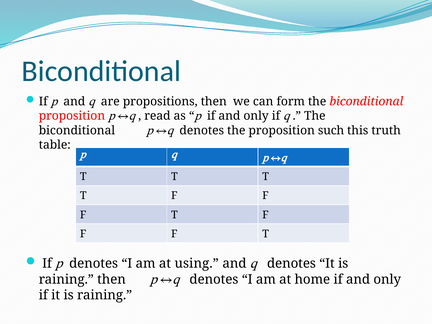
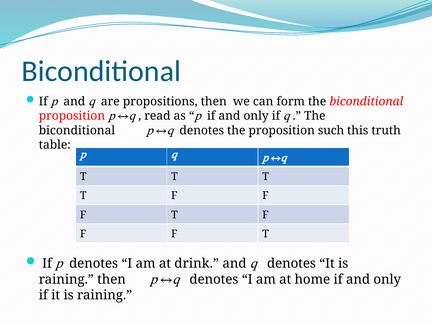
using: using -> drink
